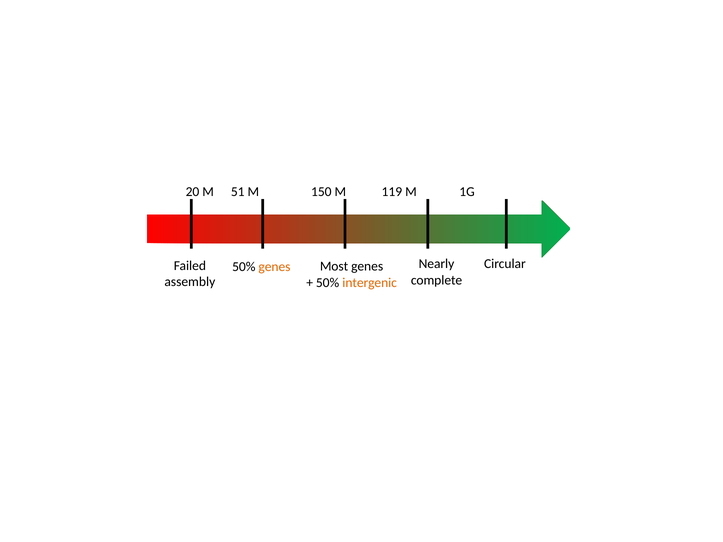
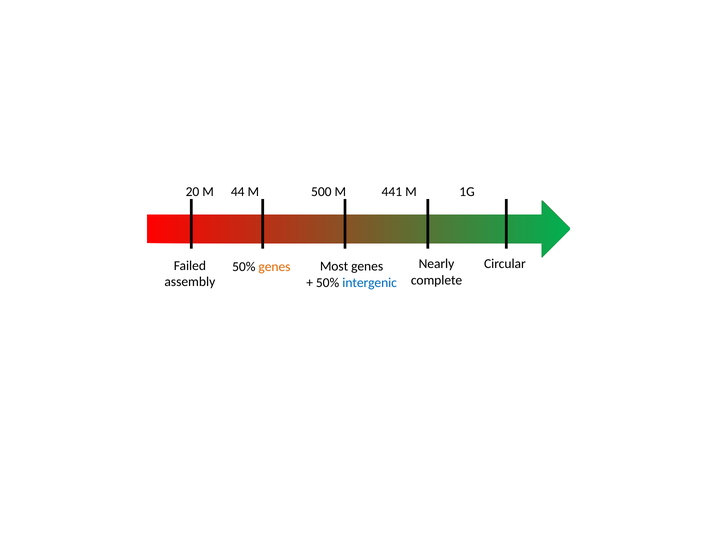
51: 51 -> 44
150: 150 -> 500
119: 119 -> 441
intergenic colour: orange -> blue
